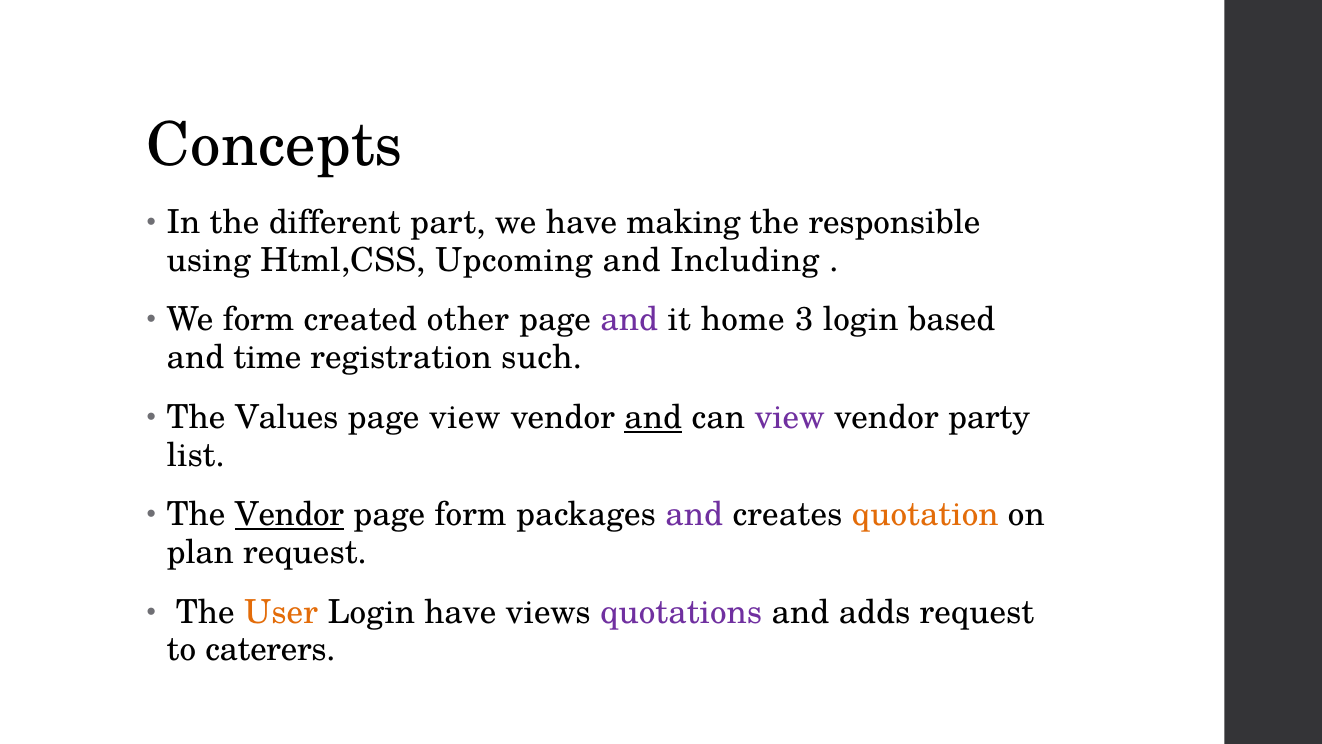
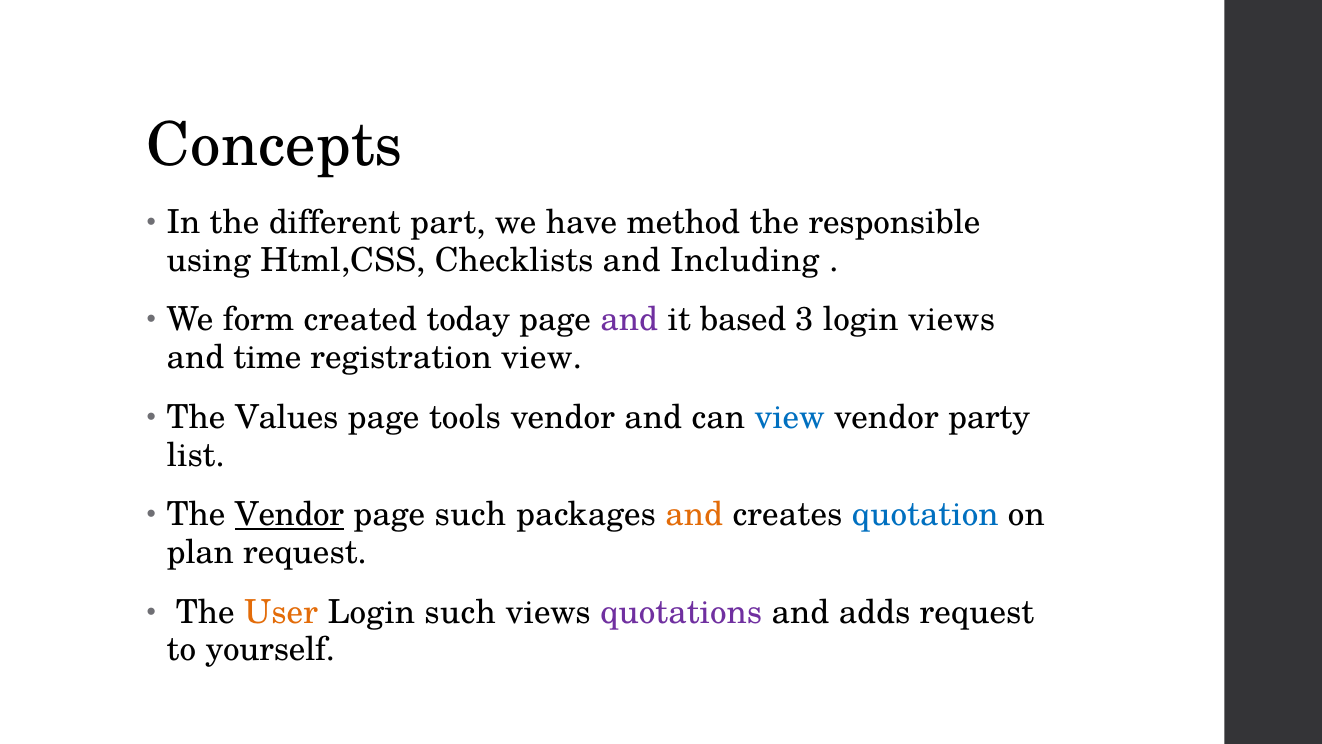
making: making -> method
Upcoming: Upcoming -> Checklists
other: other -> today
home: home -> based
login based: based -> views
registration such: such -> view
page view: view -> tools
and at (653, 417) underline: present -> none
view at (790, 417) colour: purple -> blue
page form: form -> such
and at (694, 515) colour: purple -> orange
quotation colour: orange -> blue
Login have: have -> such
caterers: caterers -> yourself
